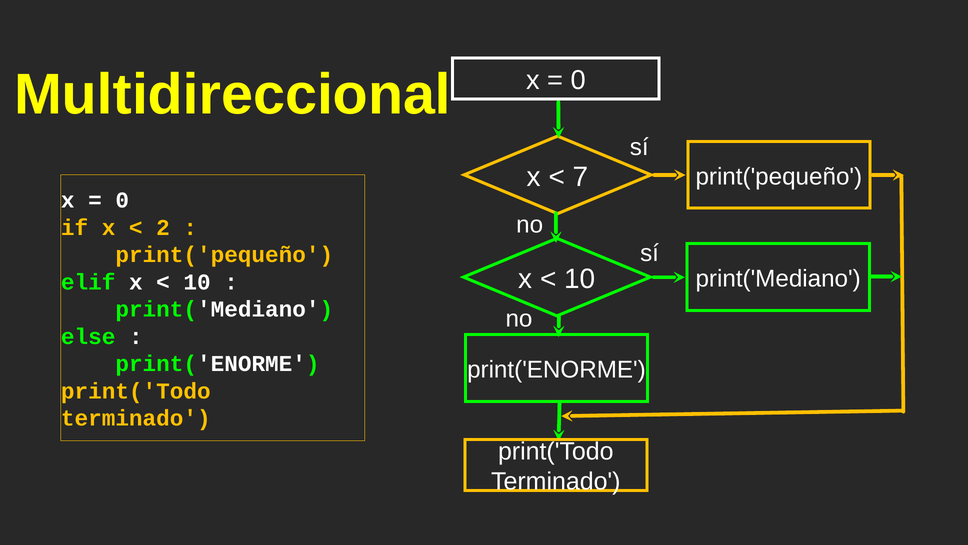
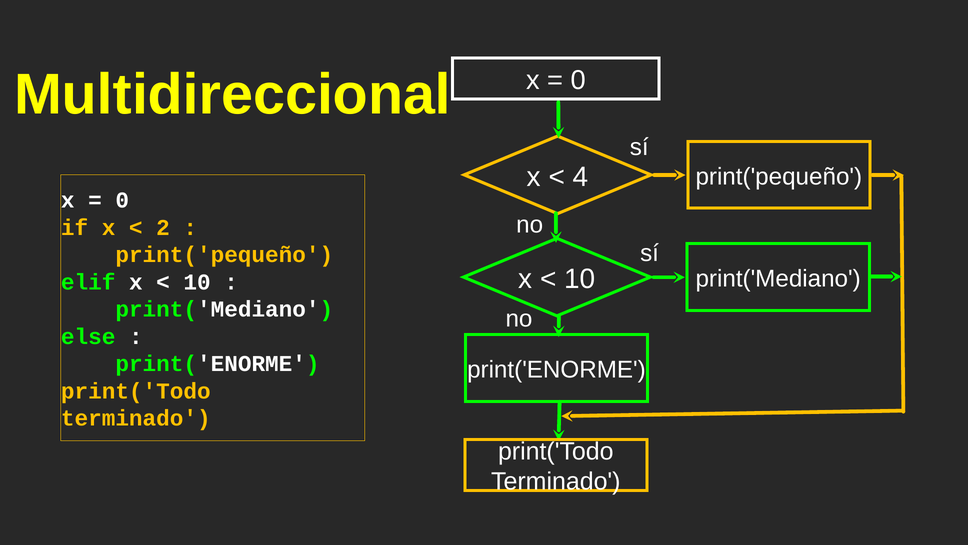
7: 7 -> 4
